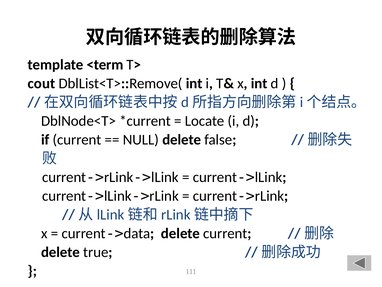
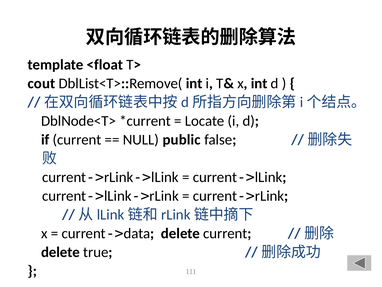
<term: <term -> <float
NULL delete: delete -> public
